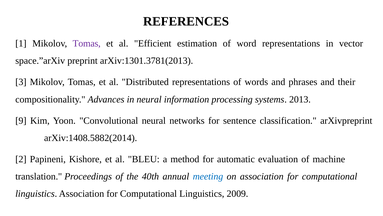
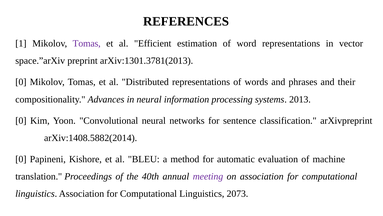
3 at (21, 82): 3 -> 0
9 at (21, 120): 9 -> 0
2 at (21, 159): 2 -> 0
meeting colour: blue -> purple
2009: 2009 -> 2073
